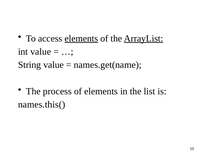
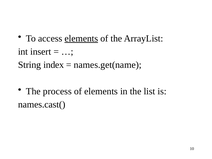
ArrayList underline: present -> none
int value: value -> insert
String value: value -> index
names.this(: names.this( -> names.cast(
